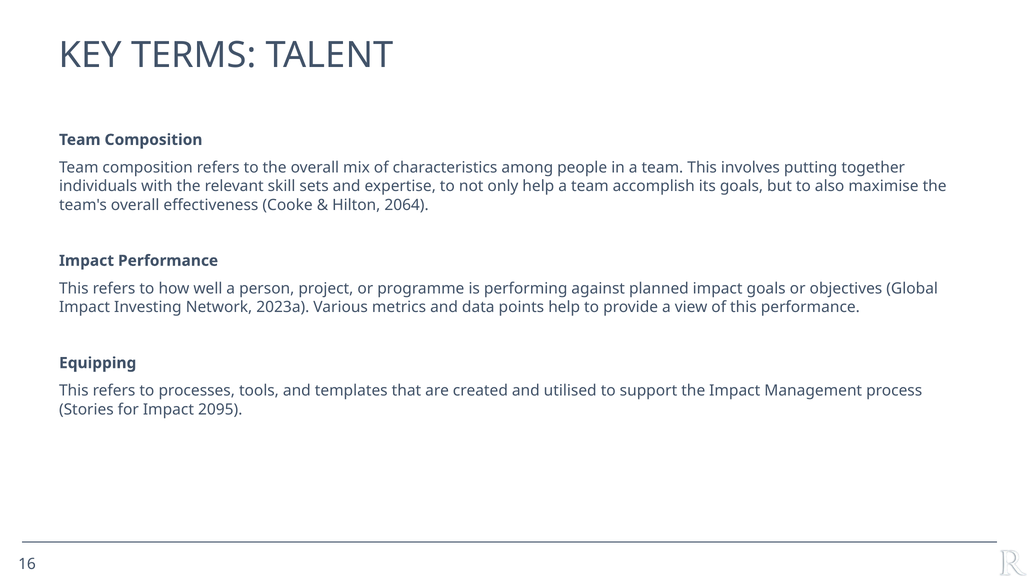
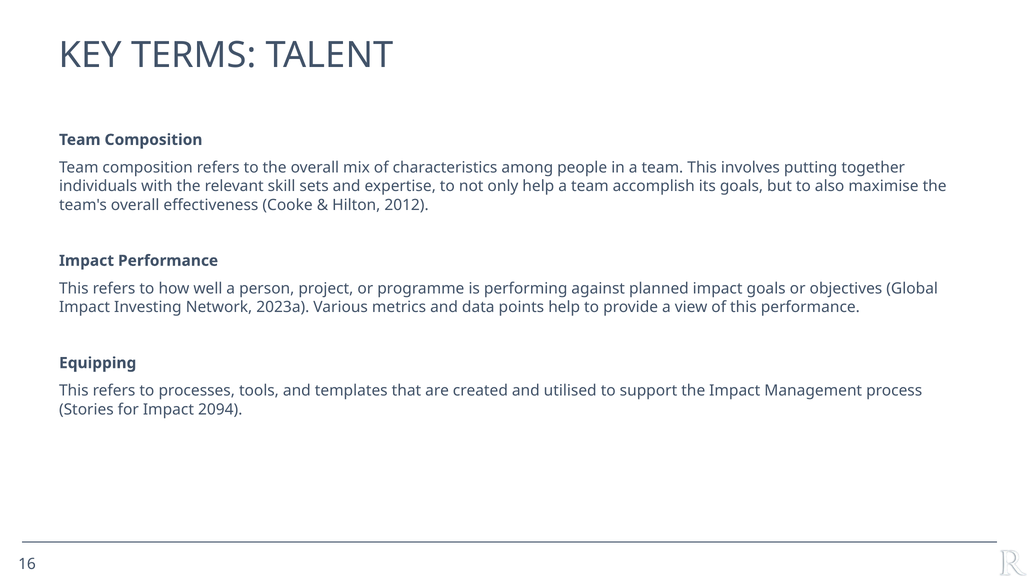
2064: 2064 -> 2012
2095: 2095 -> 2094
